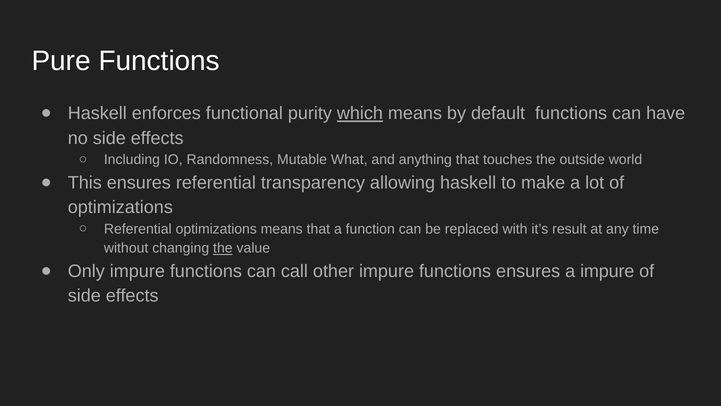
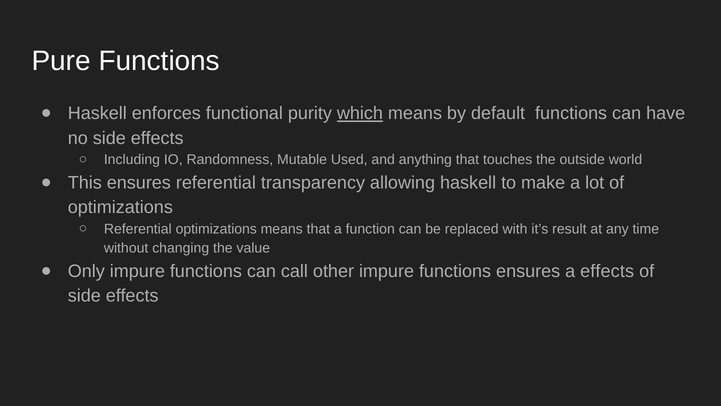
What: What -> Used
the at (223, 248) underline: present -> none
a impure: impure -> effects
